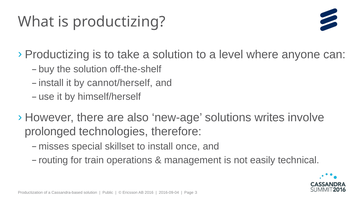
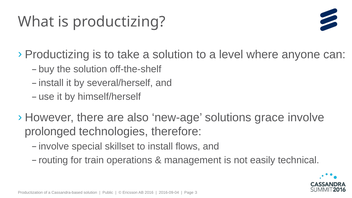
cannot/herself: cannot/herself -> several/herself
writes: writes -> grace
misses at (54, 146): misses -> involve
once: once -> flows
